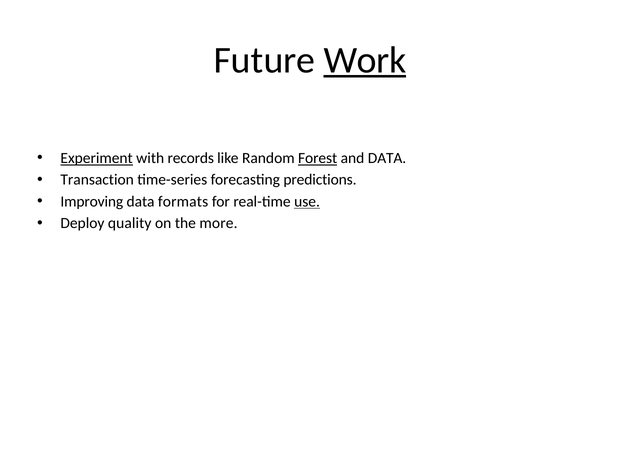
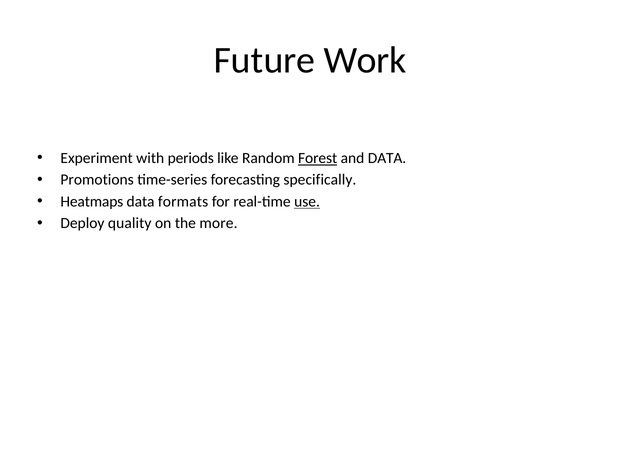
Work underline: present -> none
Experiment underline: present -> none
records: records -> periods
Transaction: Transaction -> Promotions
predictions: predictions -> specifically
Improving: Improving -> Heatmaps
